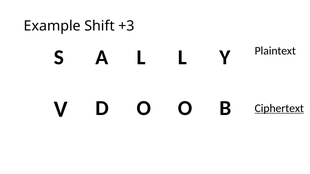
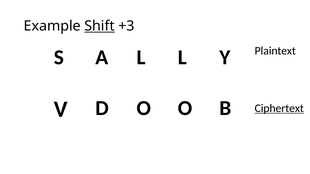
Shift underline: none -> present
